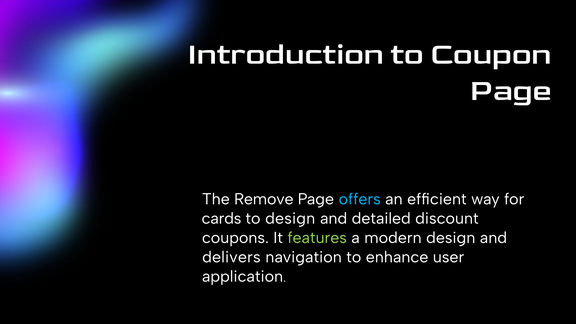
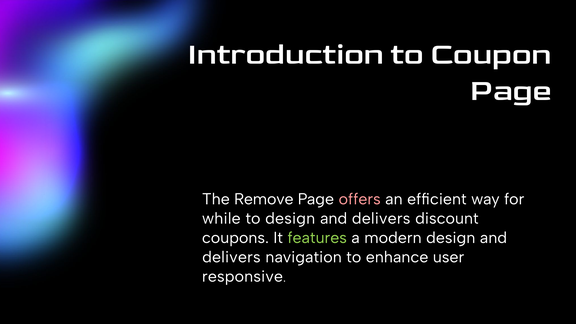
offers colour: light blue -> pink
cards: cards -> while
detailed at (381, 219): detailed -> delivers
application: application -> responsive
